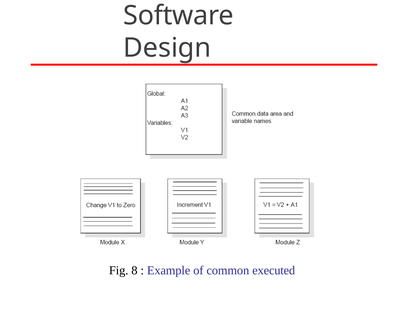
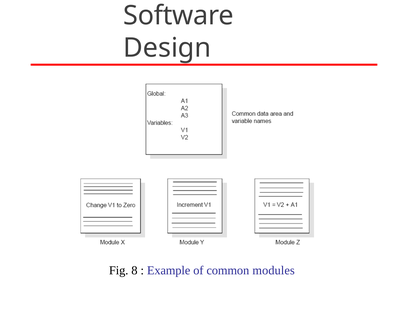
executed: executed -> modules
